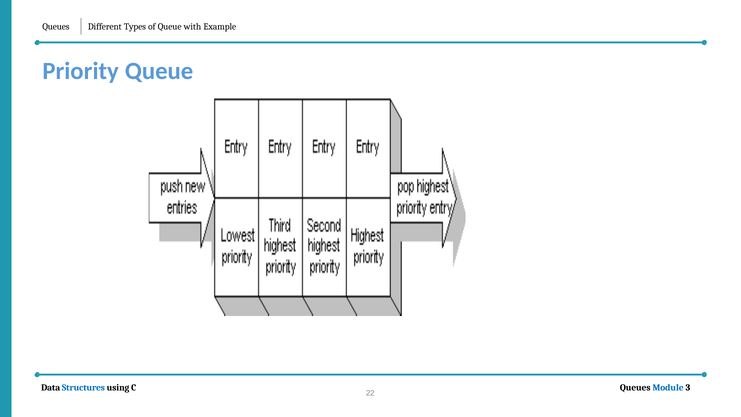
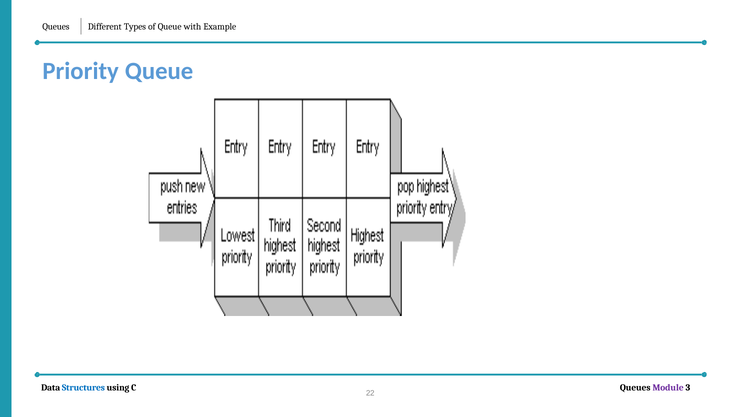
Module colour: blue -> purple
